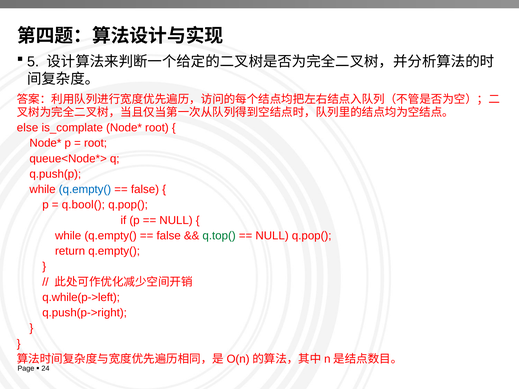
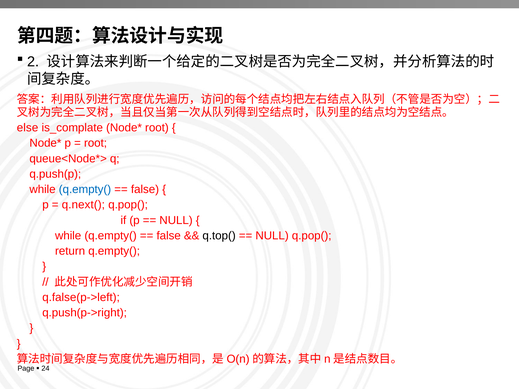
5: 5 -> 2
q.bool(: q.bool( -> q.next(
q.top( colour: green -> black
q.while(p->left: q.while(p->left -> q.false(p->left
